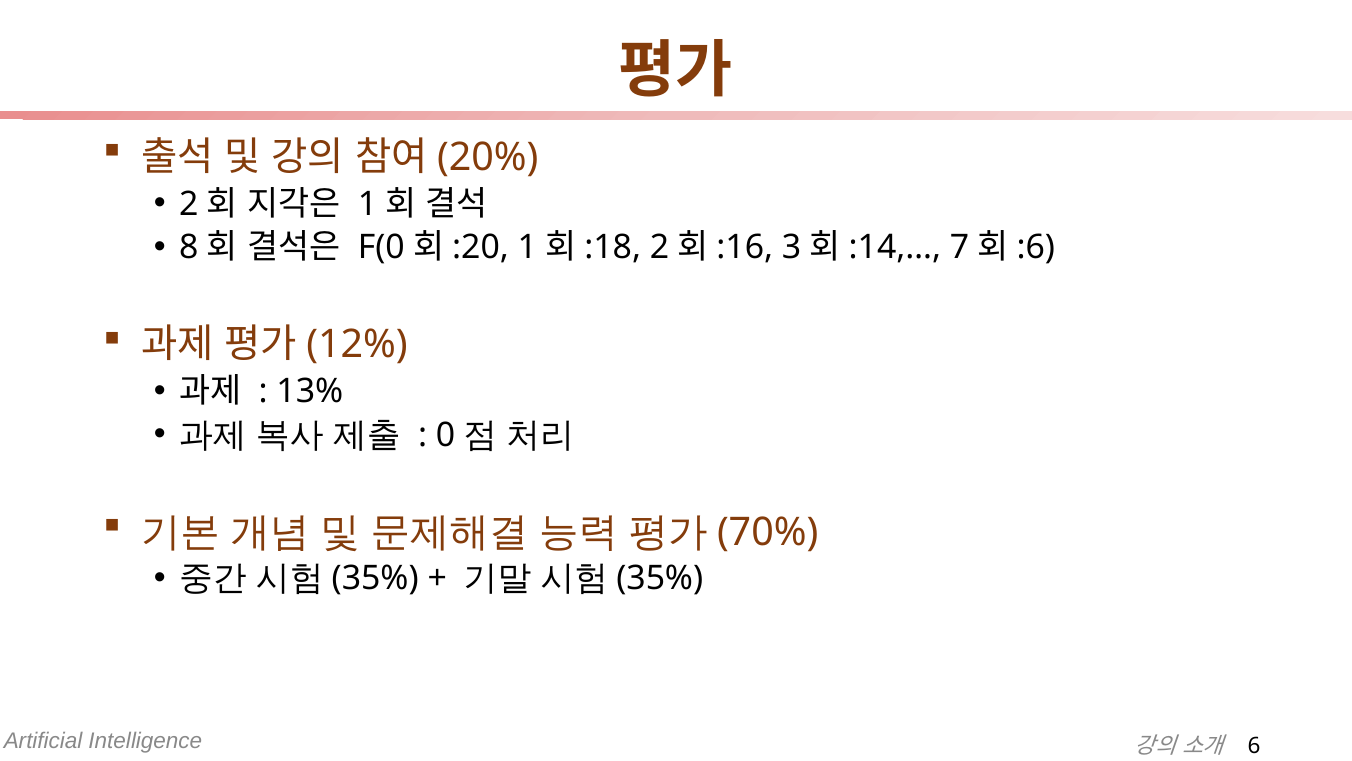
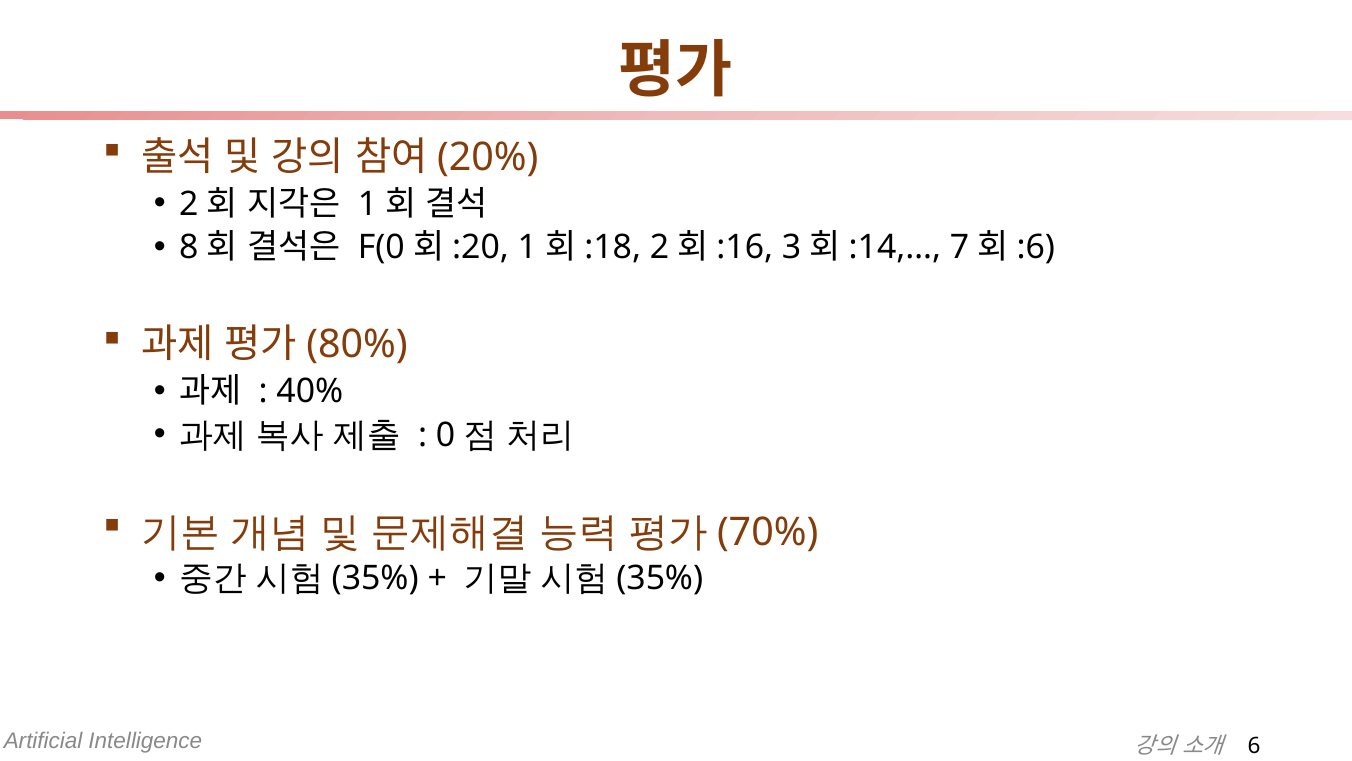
12%: 12% -> 80%
13%: 13% -> 40%
